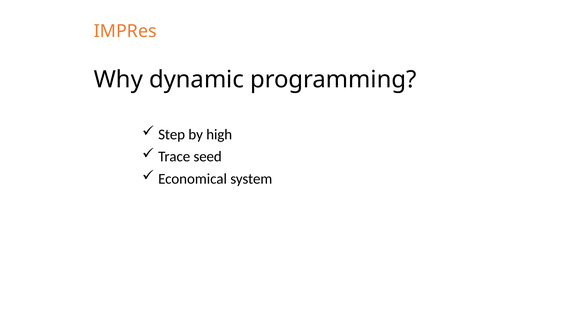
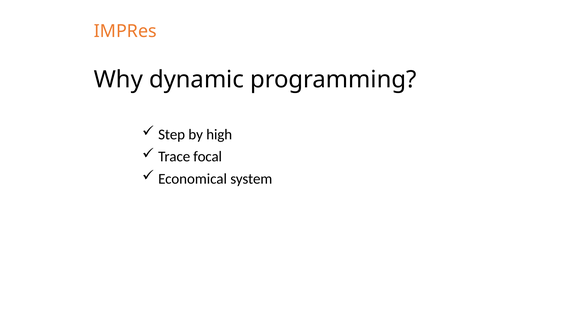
seed: seed -> focal
